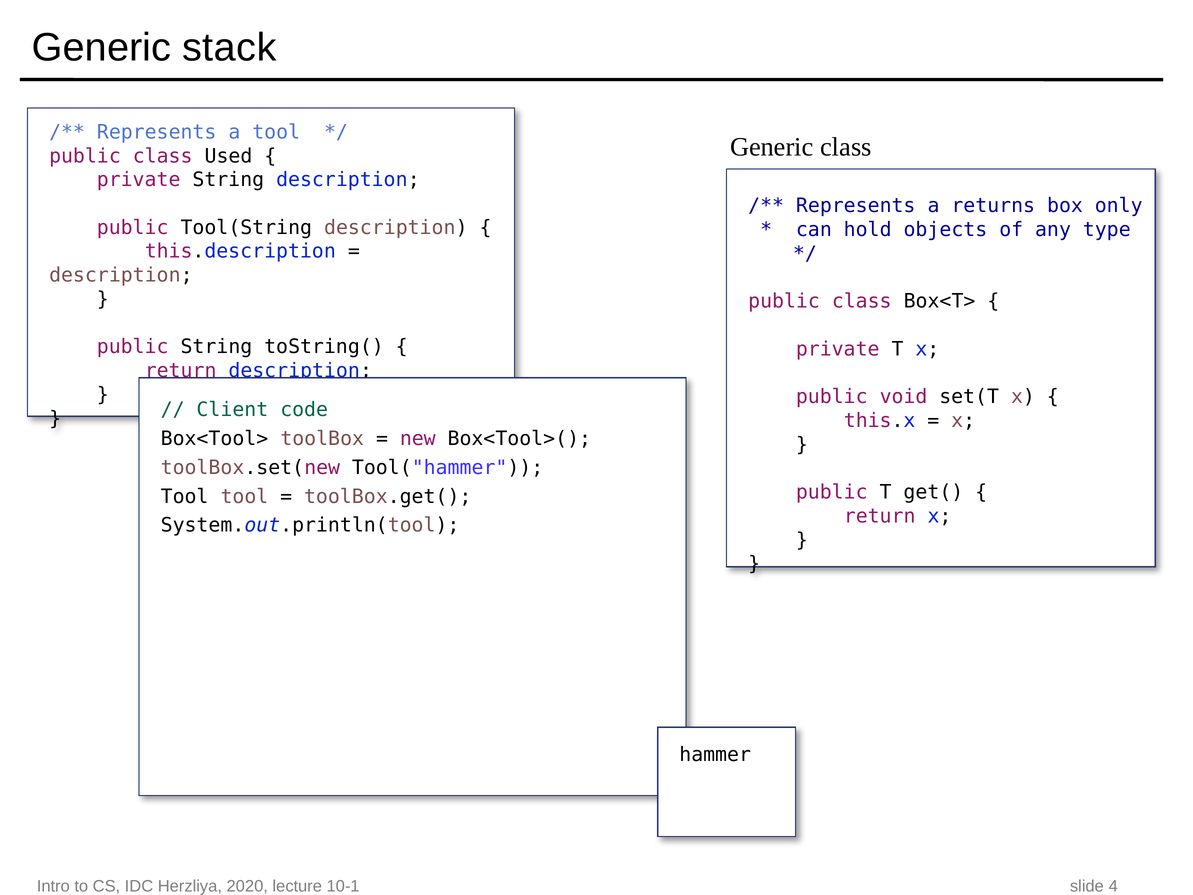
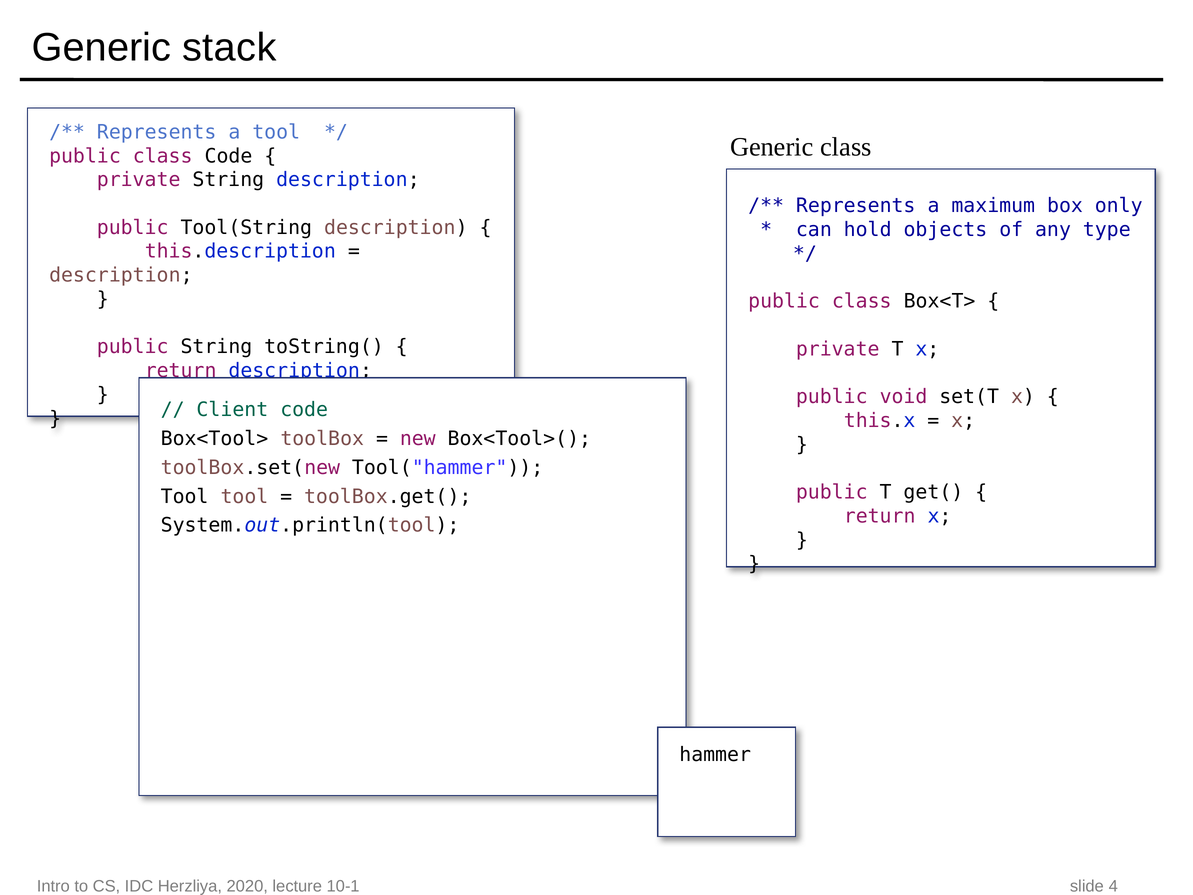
class Used: Used -> Code
returns: returns -> maximum
